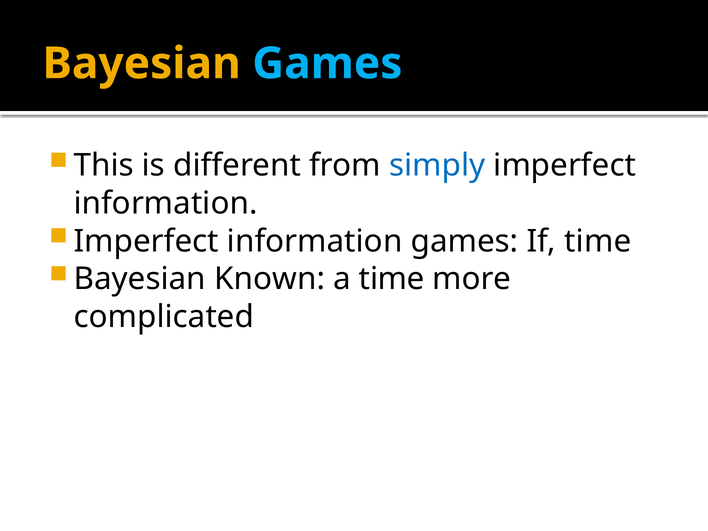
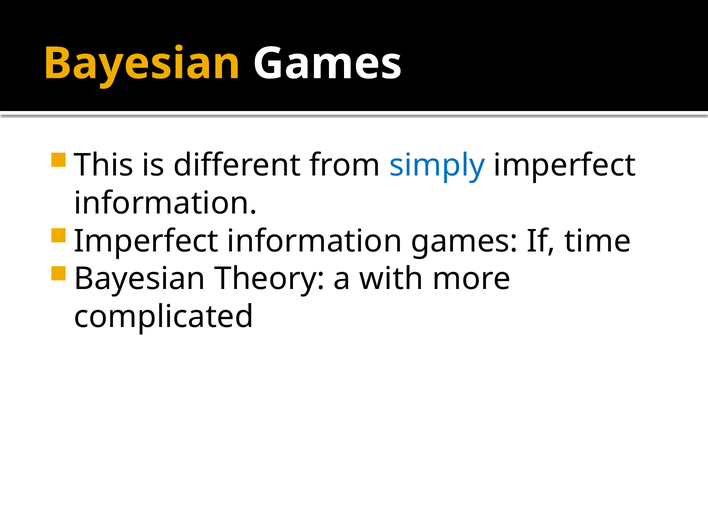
Games at (327, 64) colour: light blue -> white
Known: Known -> Theory
a time: time -> with
